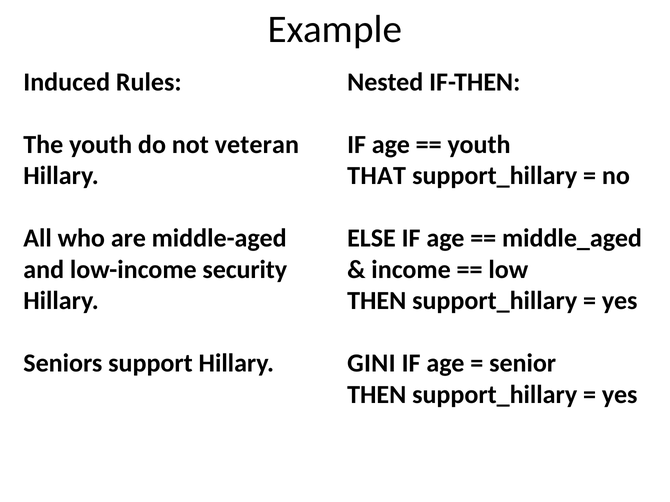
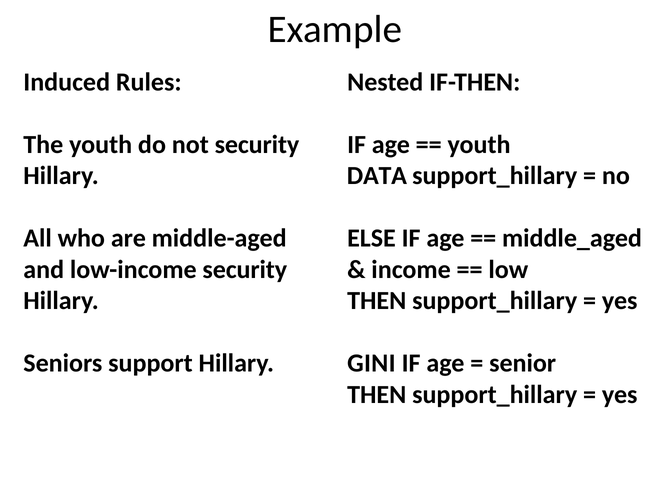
not veteran: veteran -> security
THAT: THAT -> DATA
